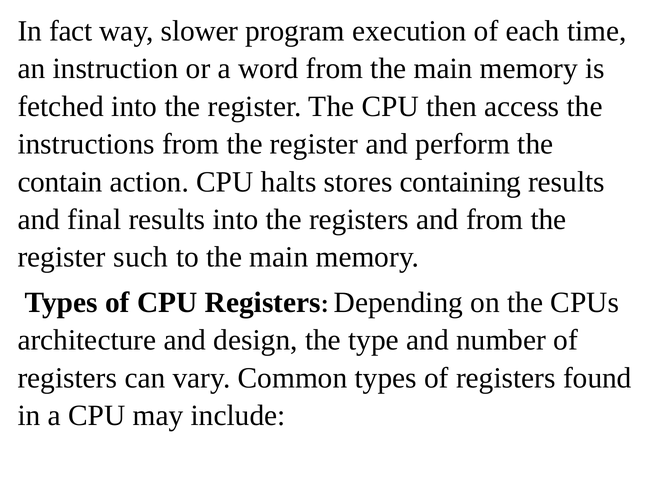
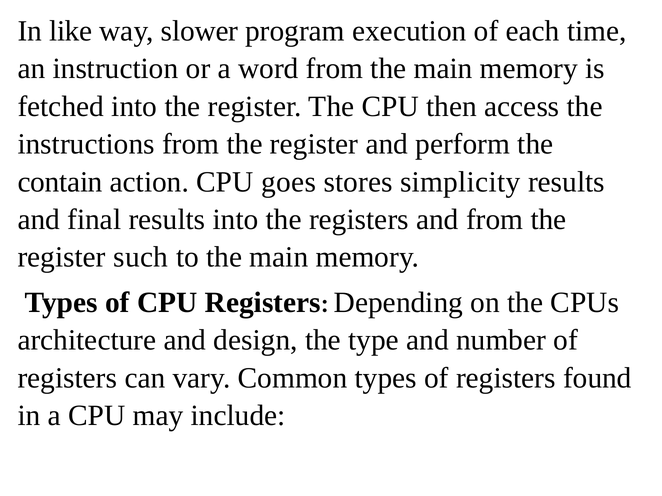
fact: fact -> like
halts: halts -> goes
containing: containing -> simplicity
